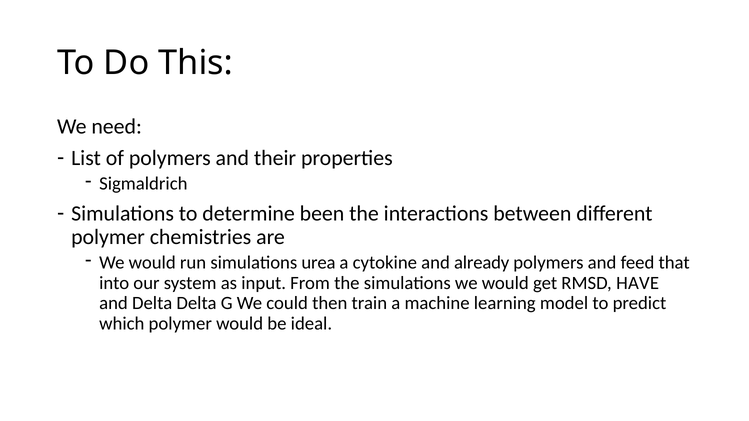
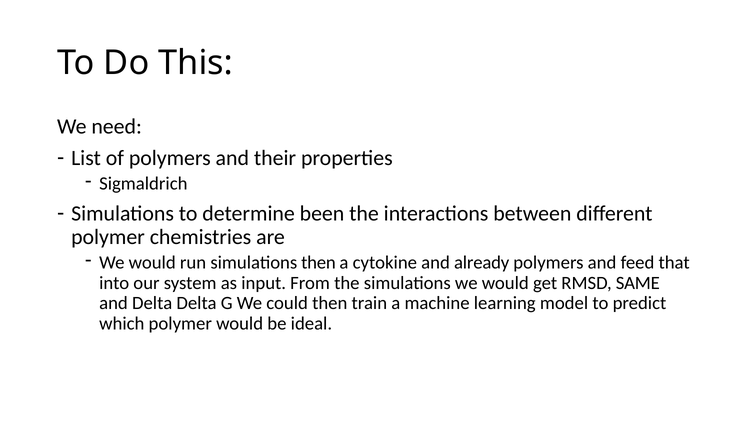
simulations urea: urea -> then
HAVE: HAVE -> SAME
